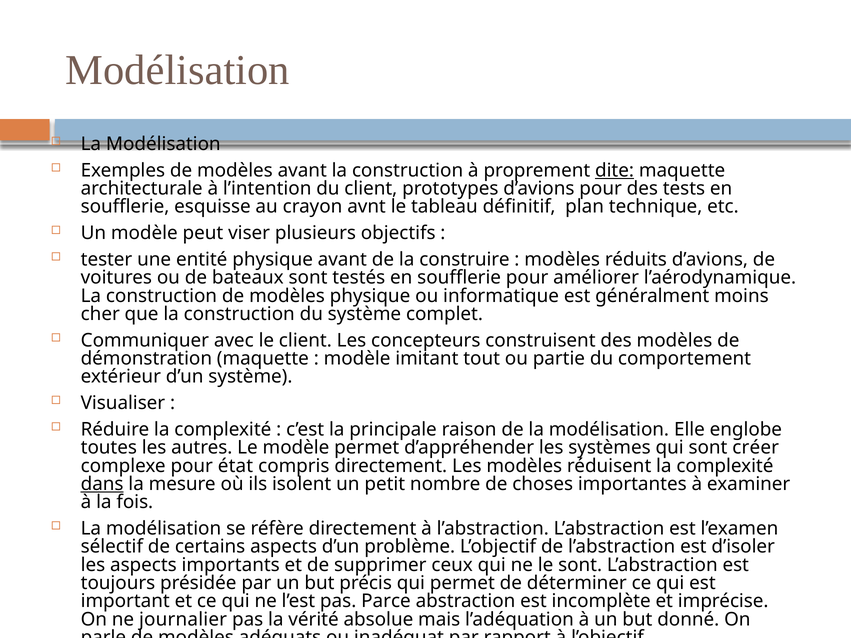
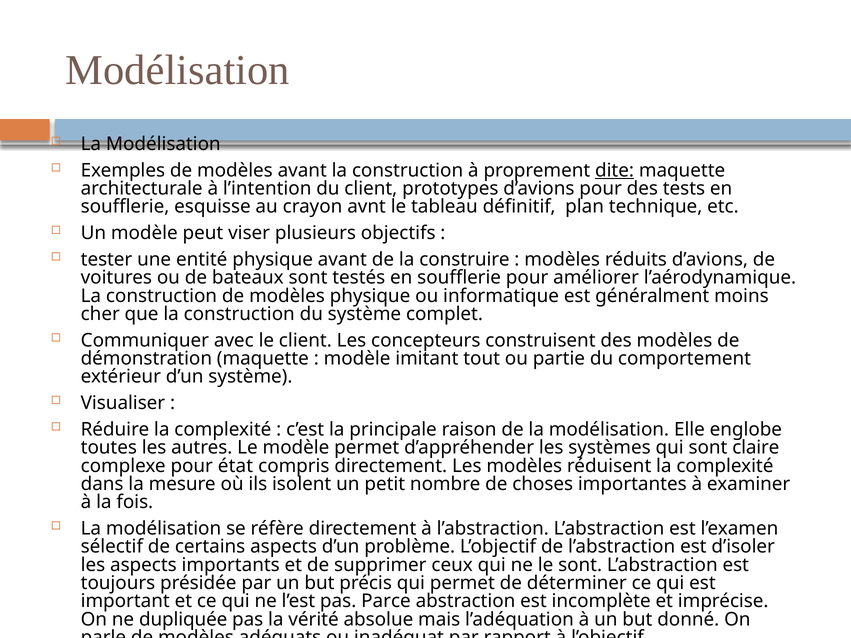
créer: créer -> claire
dans underline: present -> none
journalier: journalier -> dupliquée
